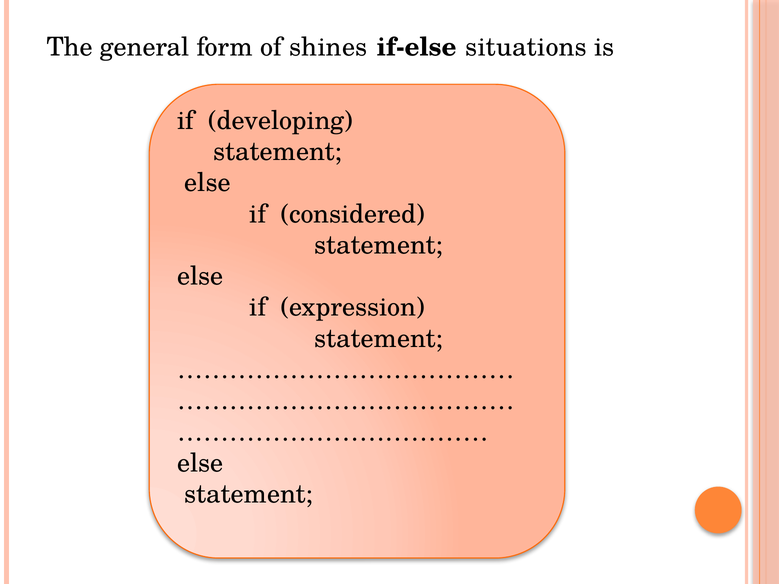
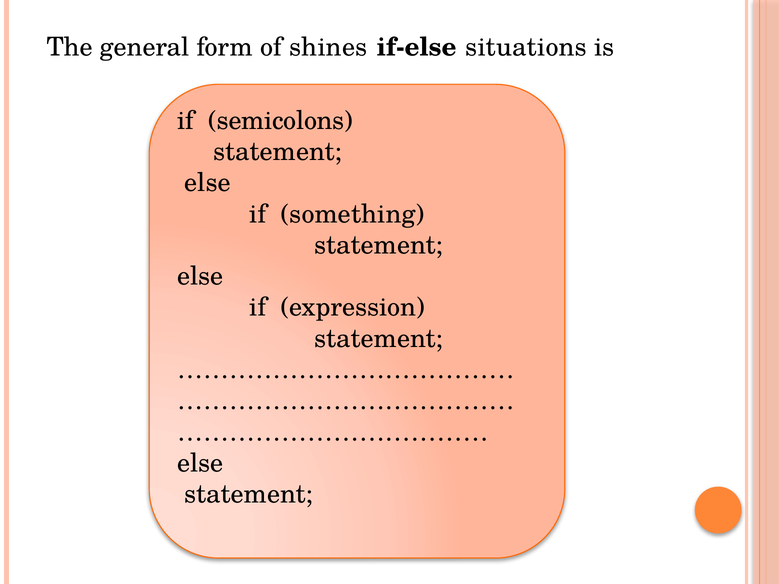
developing: developing -> semicolons
considered: considered -> something
